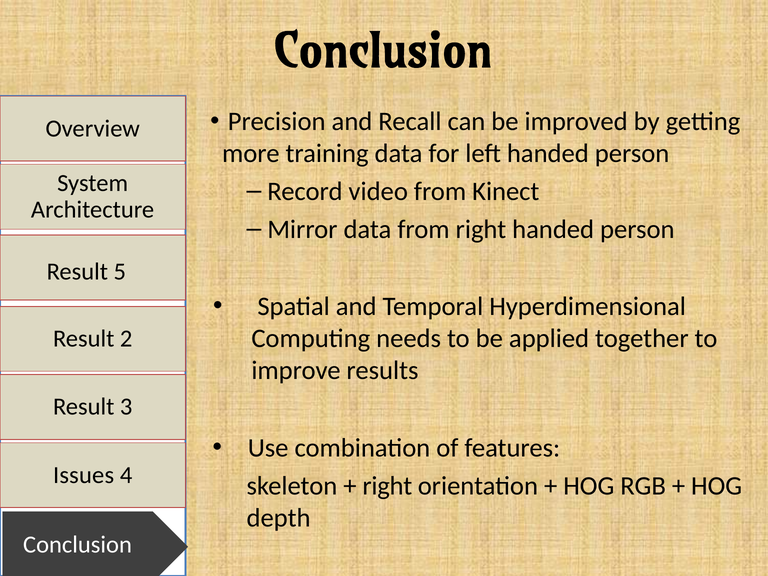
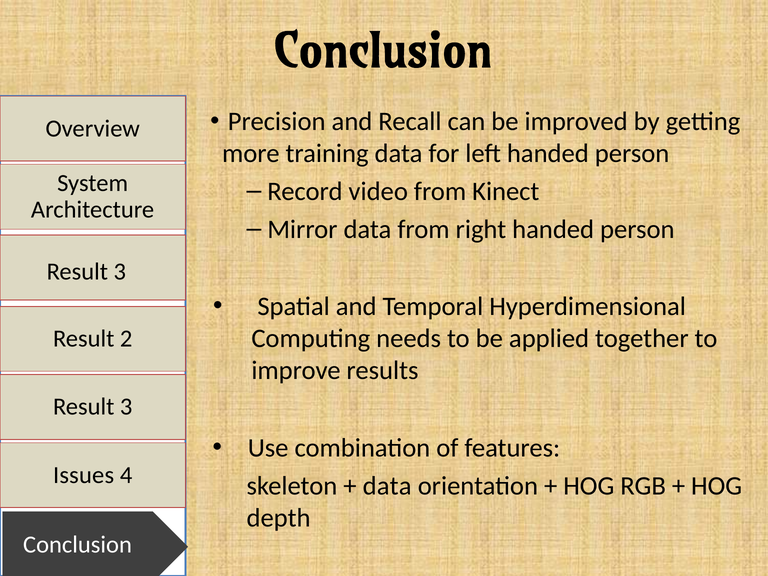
5 at (120, 272): 5 -> 3
right at (387, 486): right -> data
